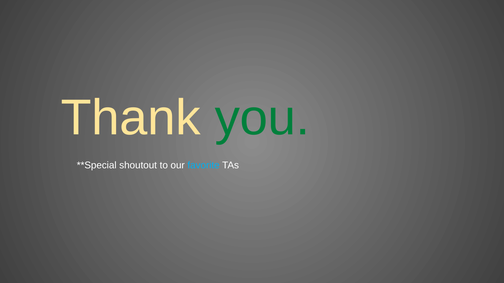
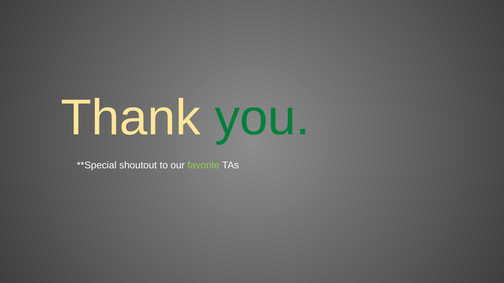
favorite colour: light blue -> light green
